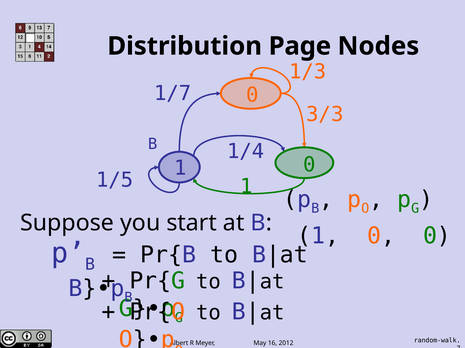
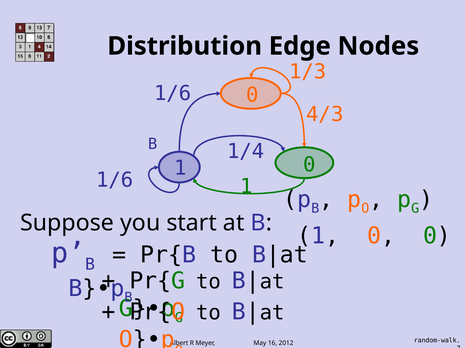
Page: Page -> Edge
1/7 at (173, 94): 1/7 -> 1/6
3/3: 3/3 -> 4/3
1/5 at (115, 180): 1/5 -> 1/6
